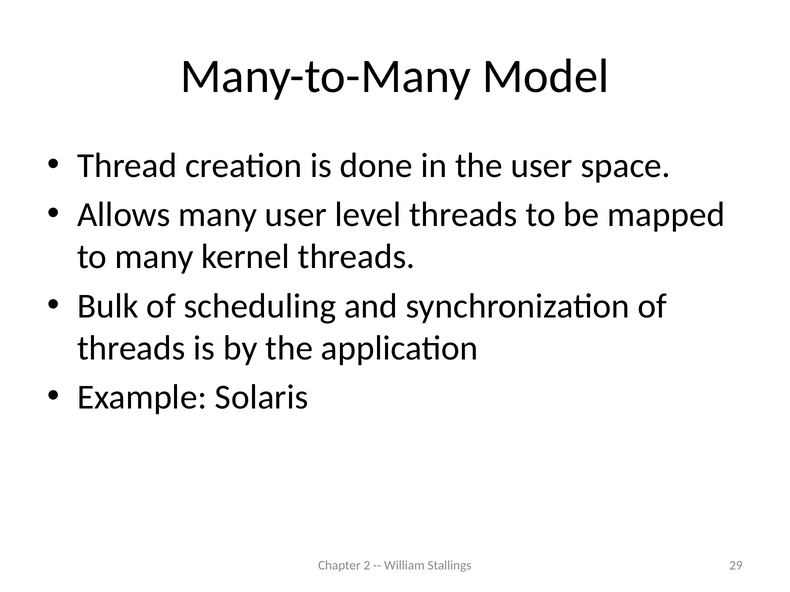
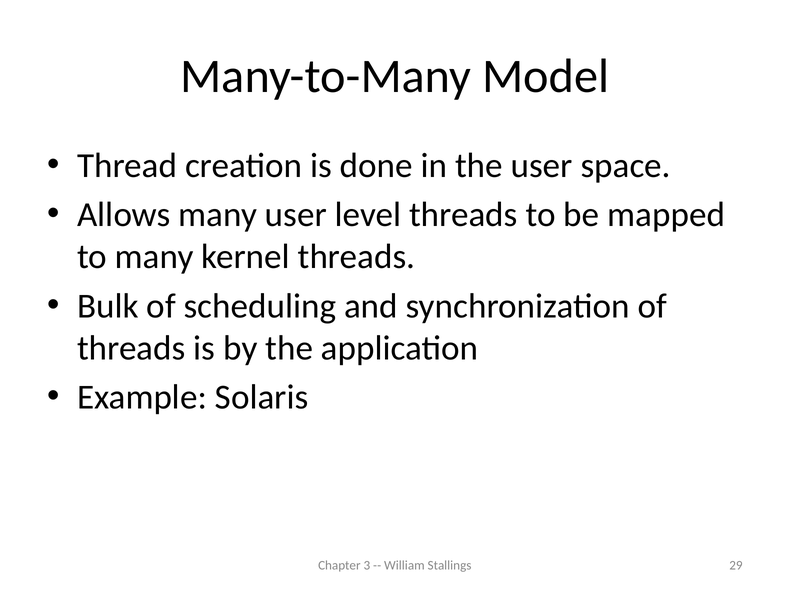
2: 2 -> 3
